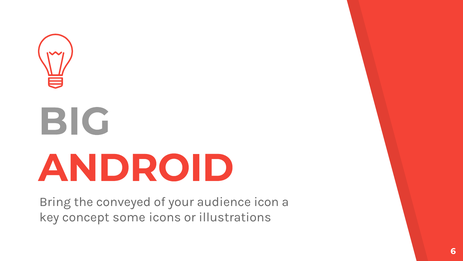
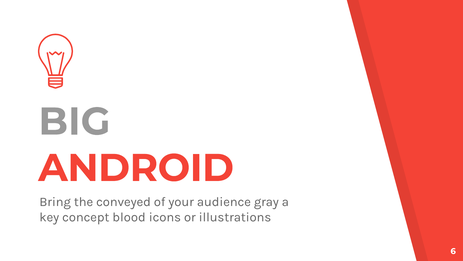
icon: icon -> gray
some: some -> blood
